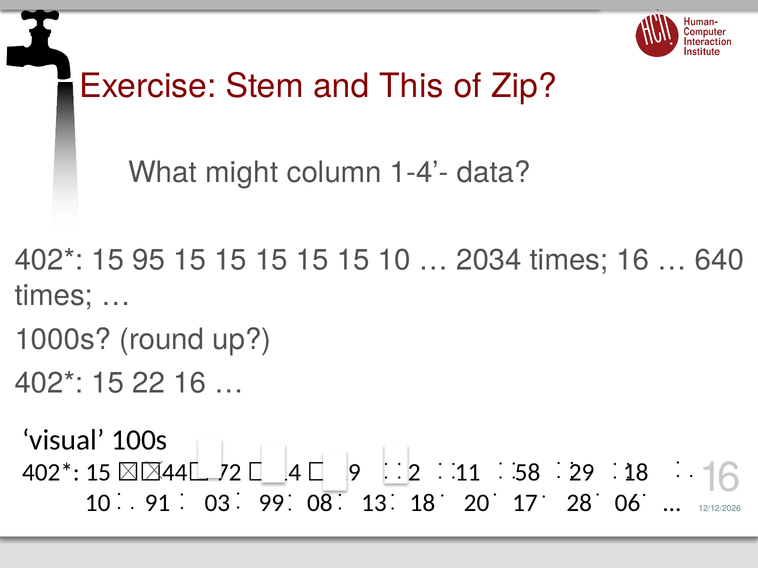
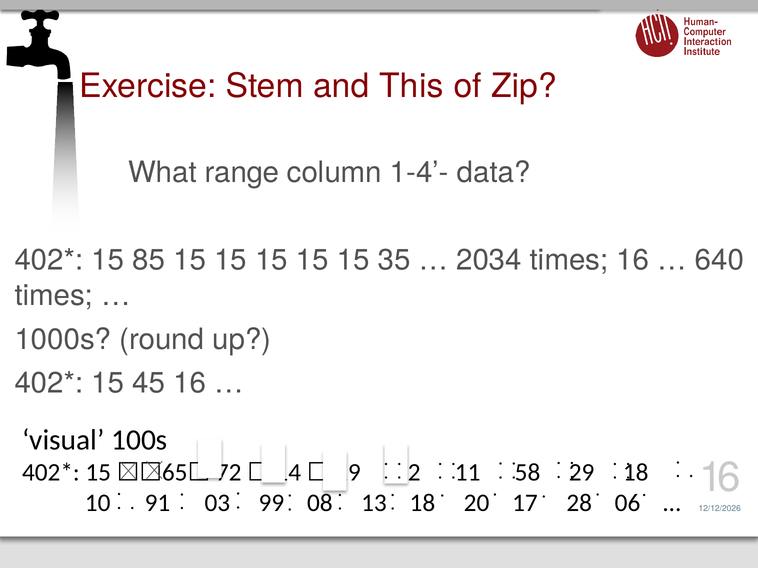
might: might -> range
95: 95 -> 85
15 10: 10 -> 35
22: 22 -> 45
44: 44 -> 65
